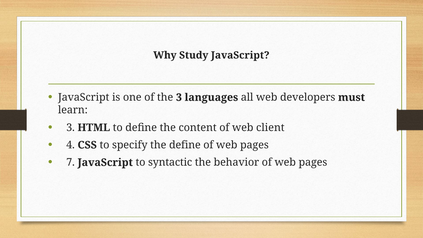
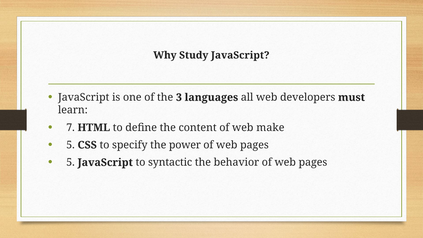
3 at (71, 128): 3 -> 7
client: client -> make
4 at (71, 145): 4 -> 5
the define: define -> power
7 at (71, 162): 7 -> 5
